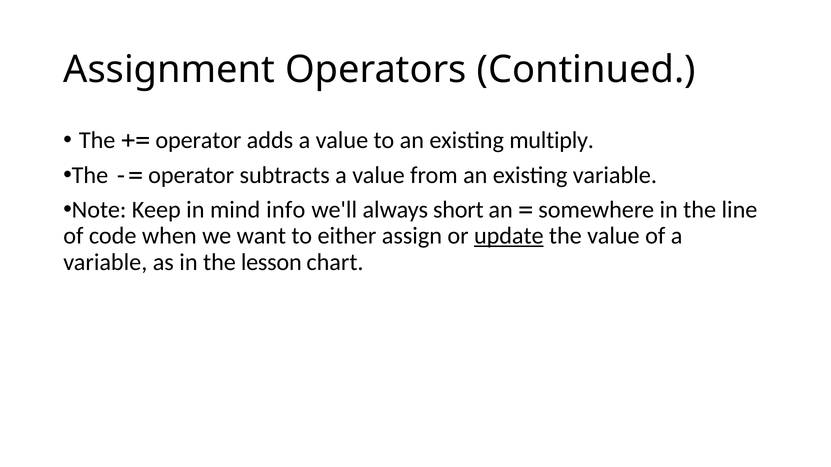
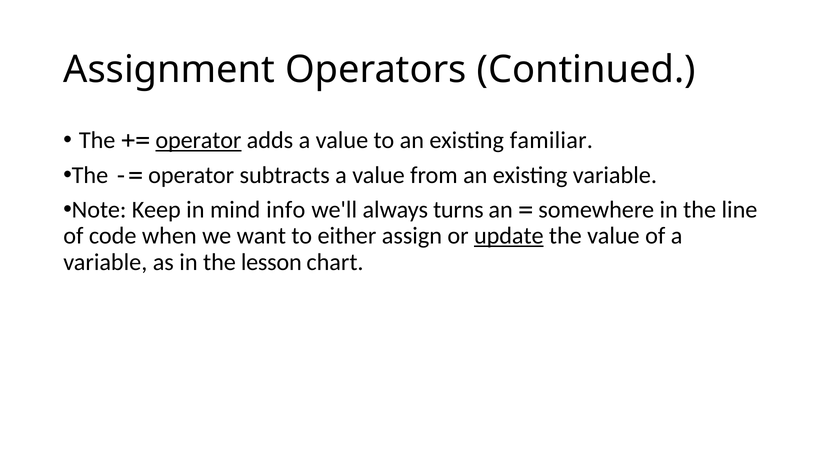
operator at (198, 140) underline: none -> present
multiply: multiply -> familiar
short: short -> turns
